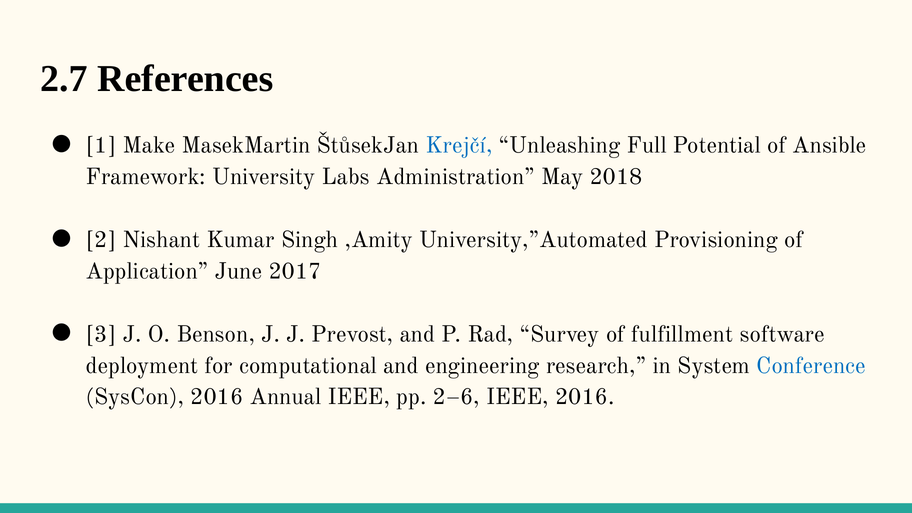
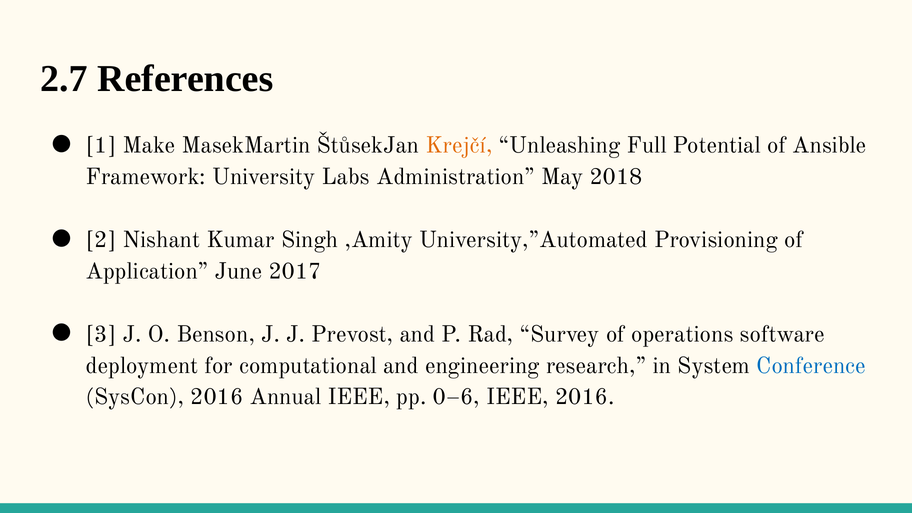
Krejčí colour: blue -> orange
fulfillment: fulfillment -> operations
2–6: 2–6 -> 0–6
